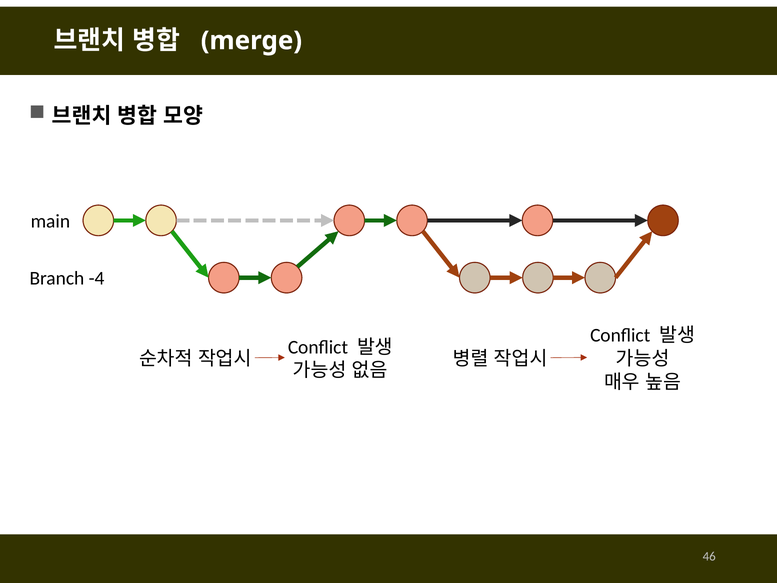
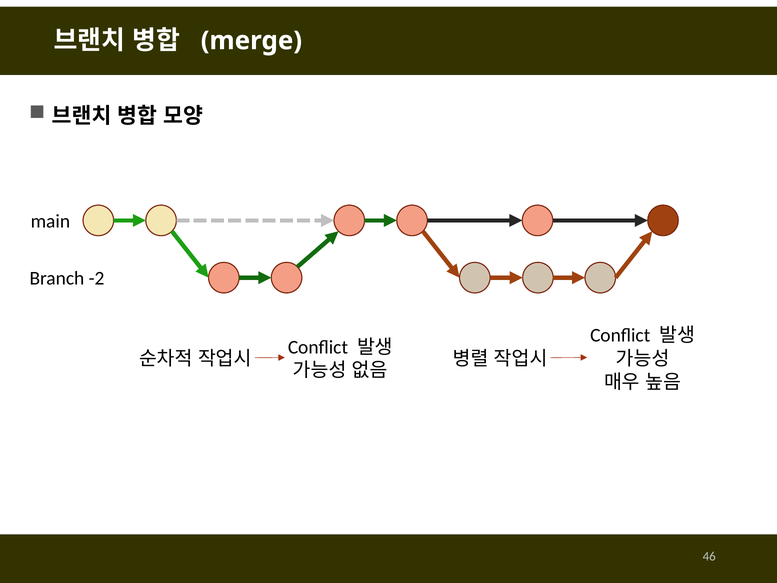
-4: -4 -> -2
